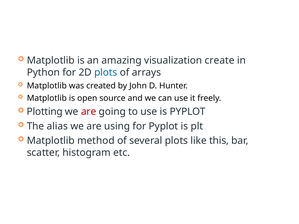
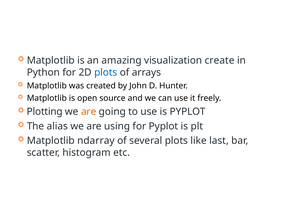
are at (89, 112) colour: red -> orange
method: method -> ndarray
this: this -> last
